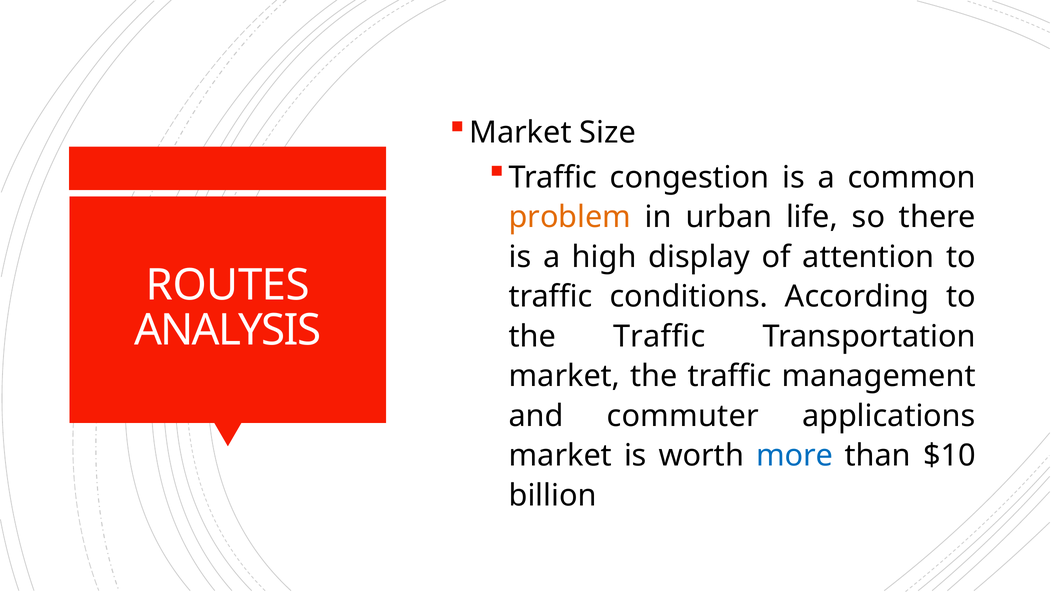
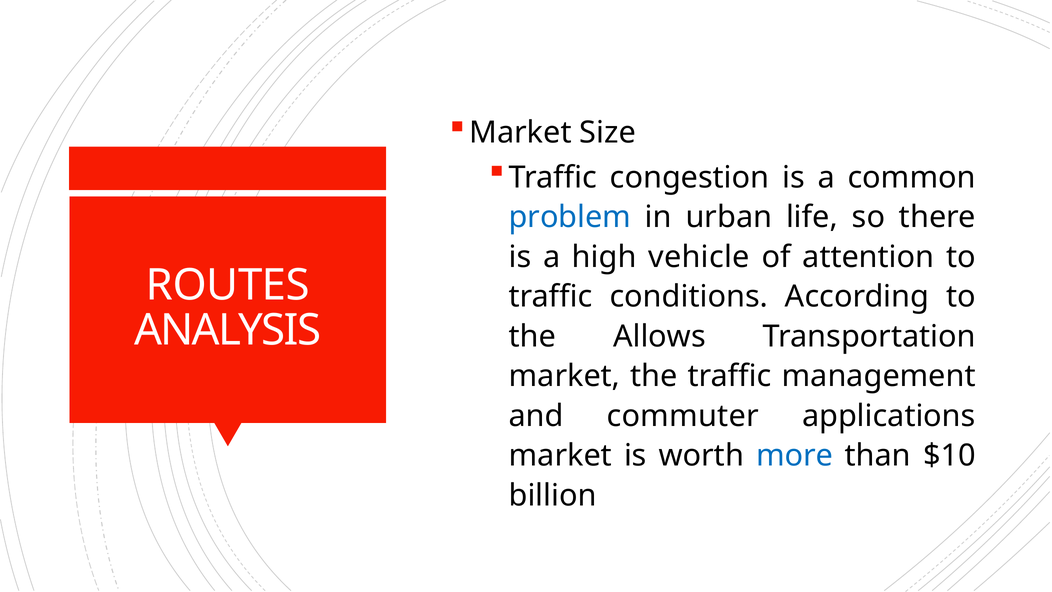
problem colour: orange -> blue
display: display -> vehicle
Traffic at (659, 336): Traffic -> Allows
